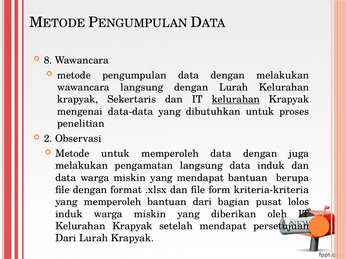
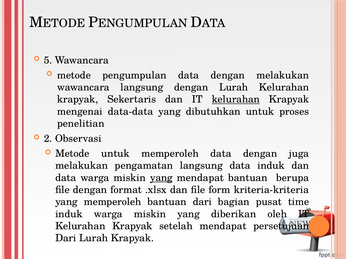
8: 8 -> 5
yang at (161, 178) underline: none -> present
lolos: lolos -> time
